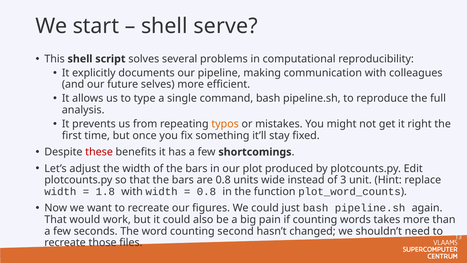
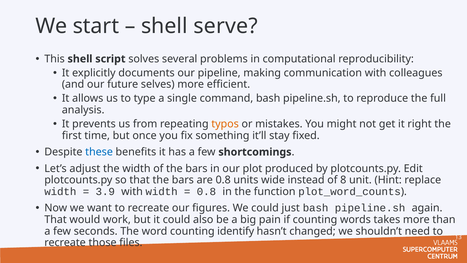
these colour: red -> blue
3: 3 -> 8
1.8: 1.8 -> 3.9
second: second -> identify
